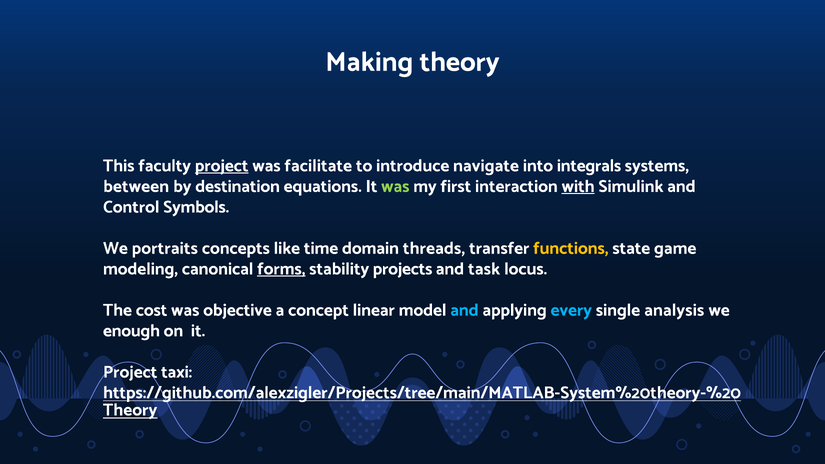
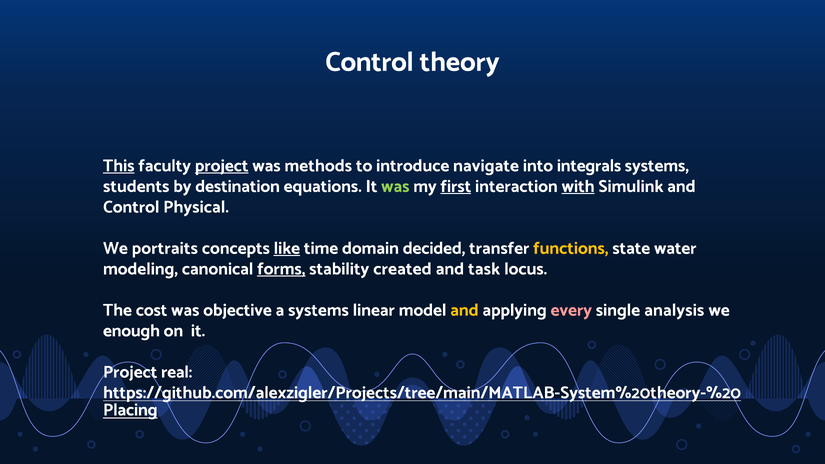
Making at (369, 62): Making -> Control
This underline: none -> present
facilitate: facilitate -> methods
between: between -> students
first underline: none -> present
Symbols: Symbols -> Physical
like underline: none -> present
threads: threads -> decided
game: game -> water
projects: projects -> created
a concept: concept -> systems
and at (464, 310) colour: light blue -> yellow
every colour: light blue -> pink
taxi: taxi -> real
Theory at (130, 410): Theory -> Placing
